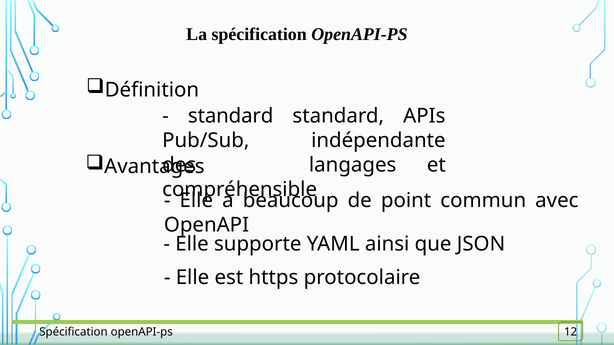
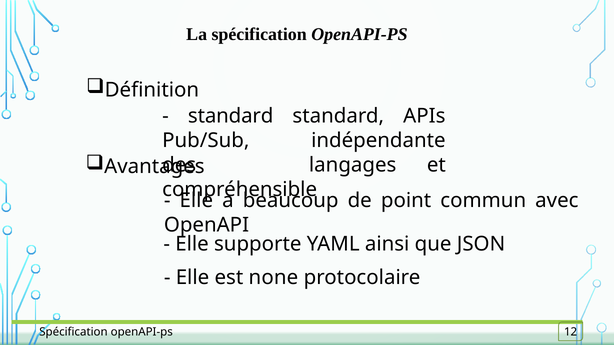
https: https -> none
